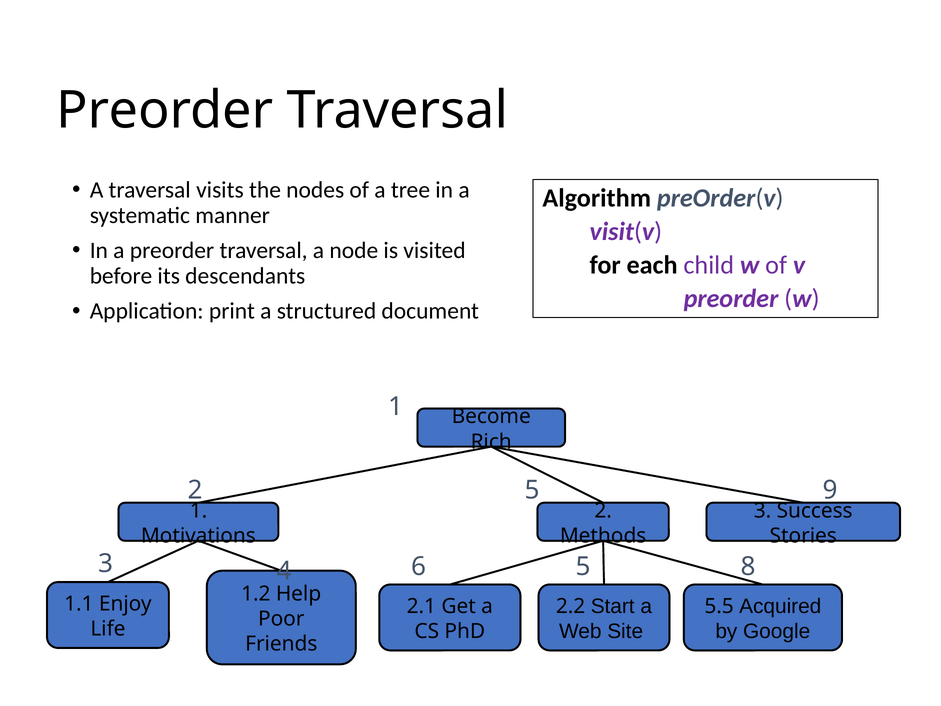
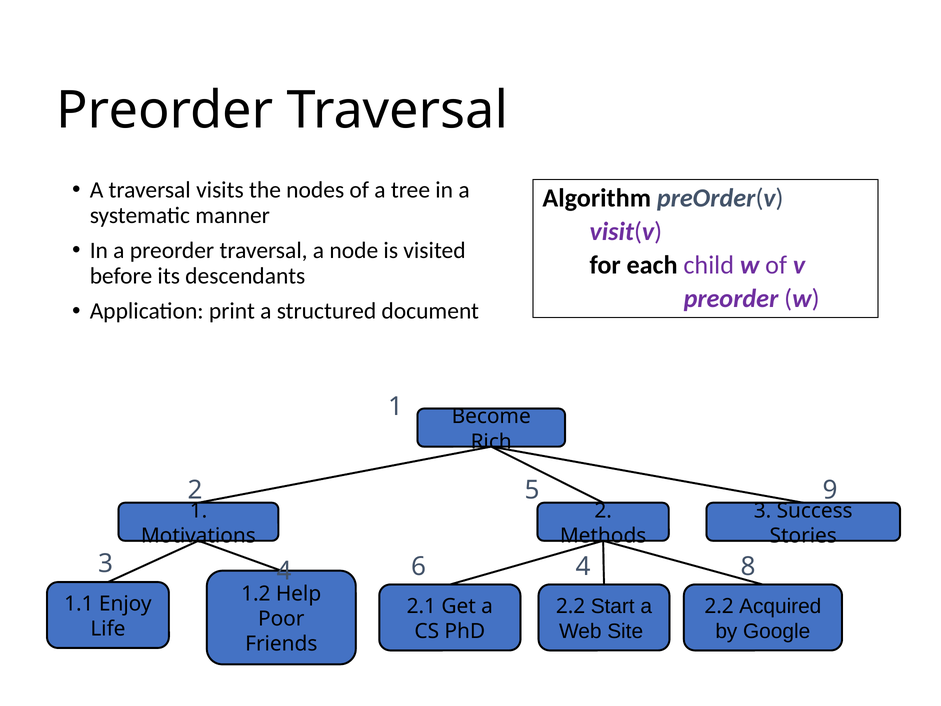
6 5: 5 -> 4
5.5 at (719, 606): 5.5 -> 2.2
